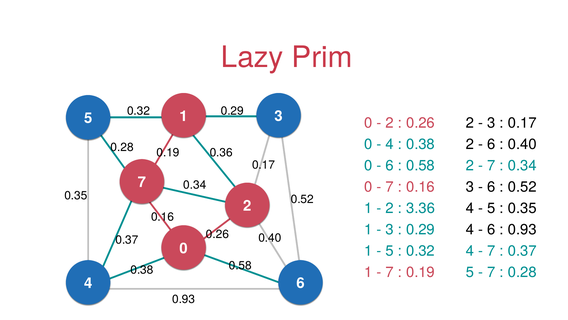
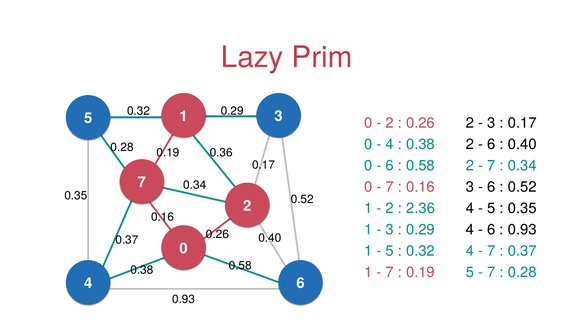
3.36: 3.36 -> 2.36
